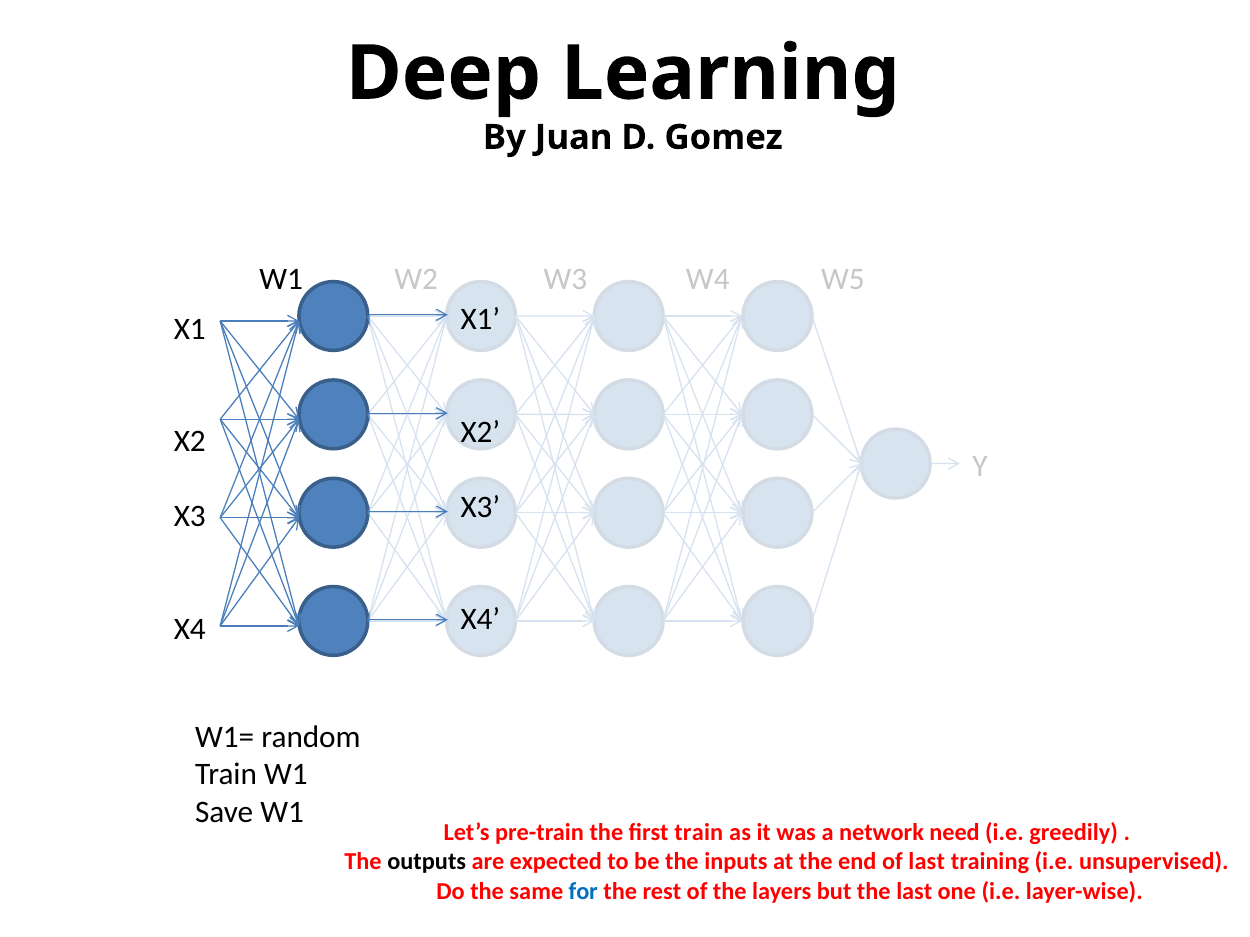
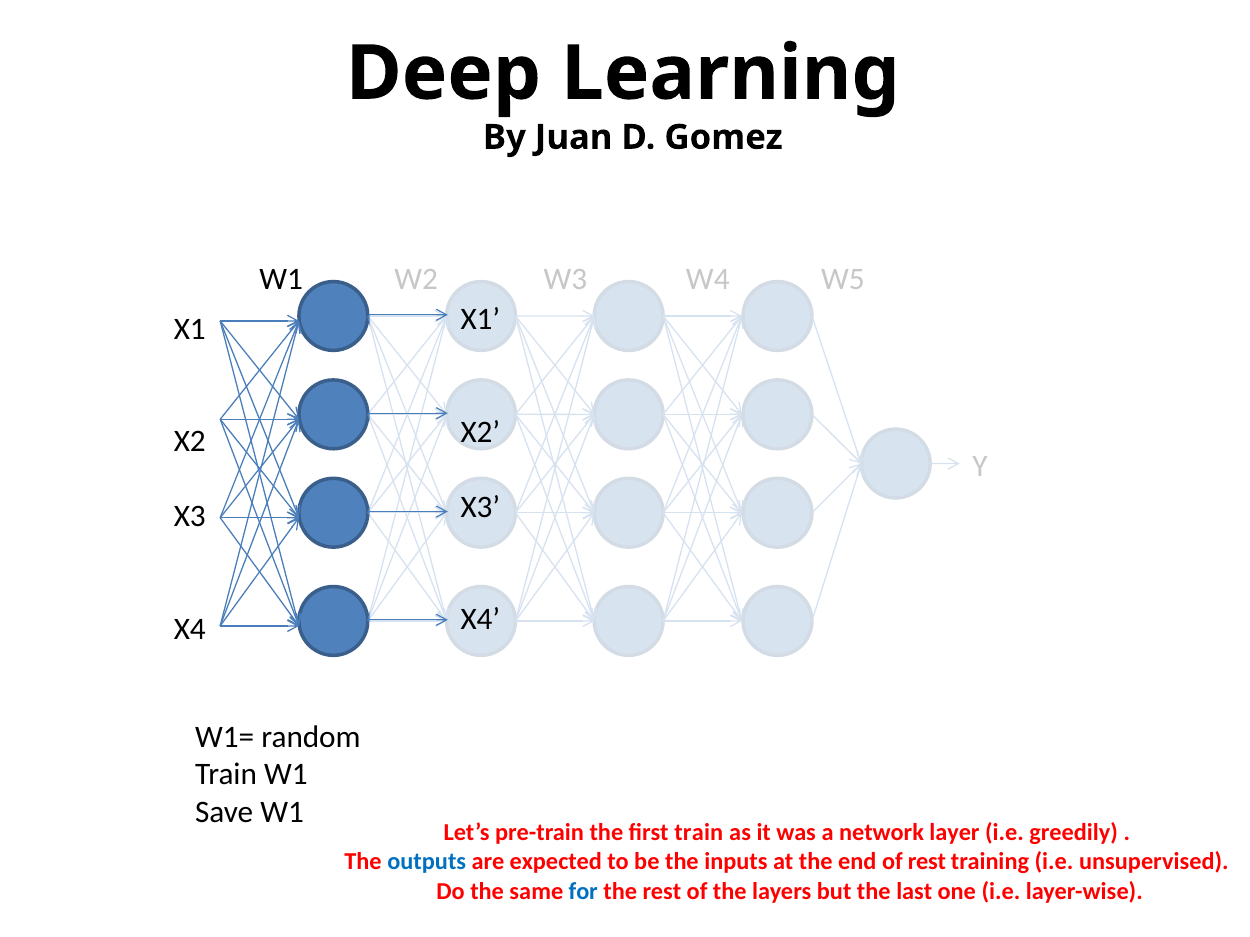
need: need -> layer
outputs colour: black -> blue
of last: last -> rest
